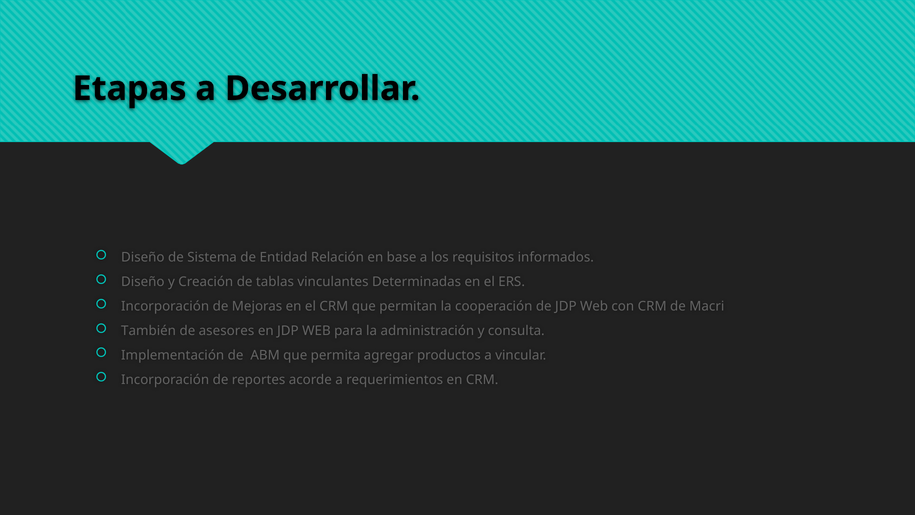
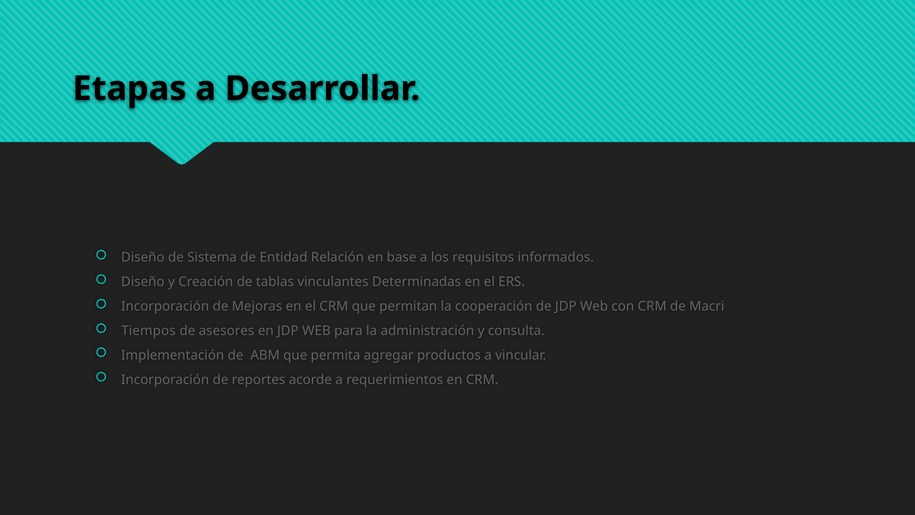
También: También -> Tiempos
